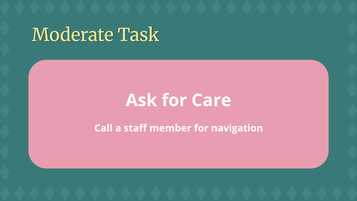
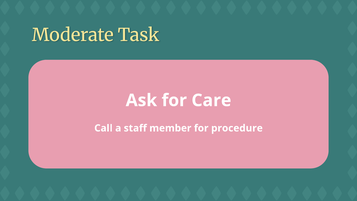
navigation: navigation -> procedure
